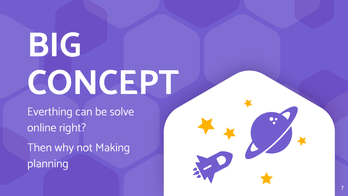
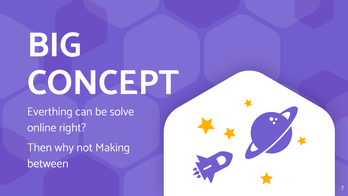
planning: planning -> between
